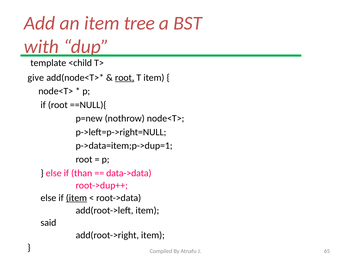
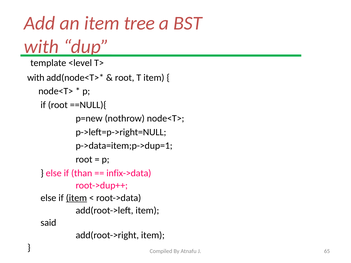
<child: <child -> <level
give at (36, 78): give -> with
root at (125, 78) underline: present -> none
data->data: data->data -> infix->data
